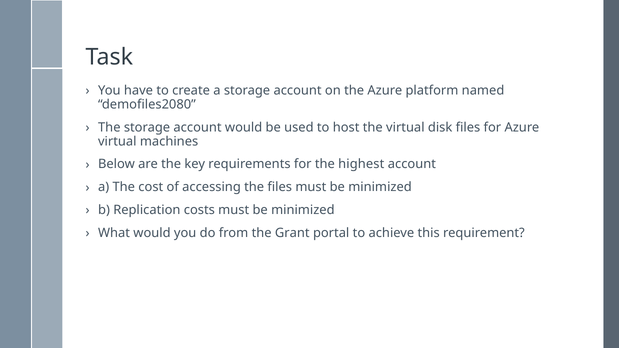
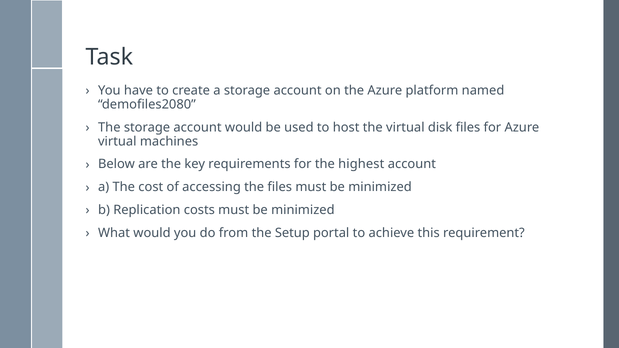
Grant: Grant -> Setup
